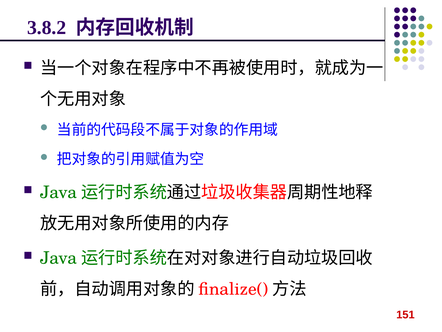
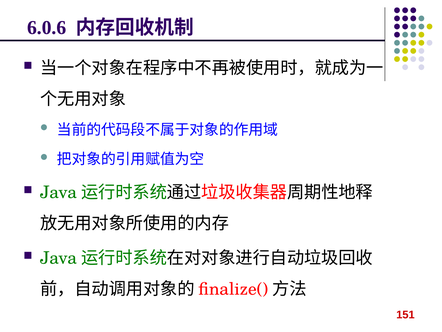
3.8.2: 3.8.2 -> 6.0.6
